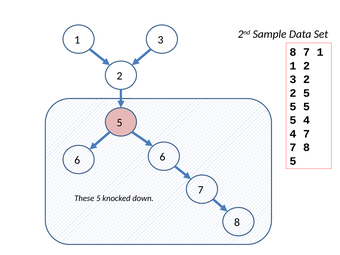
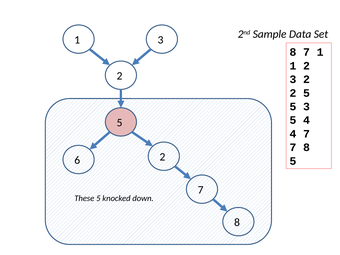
5 at (307, 107): 5 -> 3
6 6: 6 -> 2
